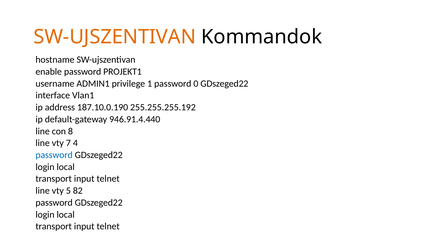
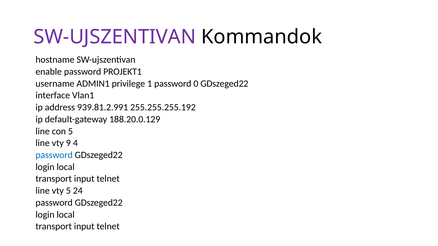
SW-UJSZENTIVAN at (115, 37) colour: orange -> purple
187.10.0.190: 187.10.0.190 -> 939.81.2.991
946.91.4.440: 946.91.4.440 -> 188.20.0.129
con 8: 8 -> 5
7: 7 -> 9
82: 82 -> 24
